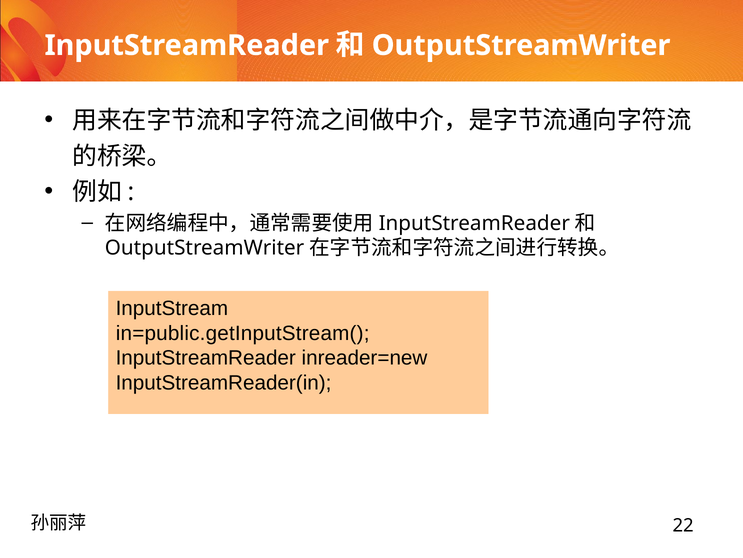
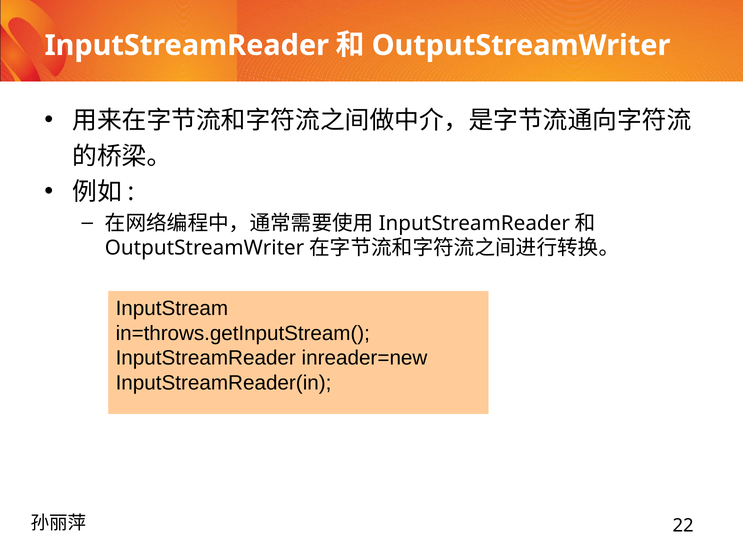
in=public.getInputStream(: in=public.getInputStream( -> in=throws.getInputStream(
